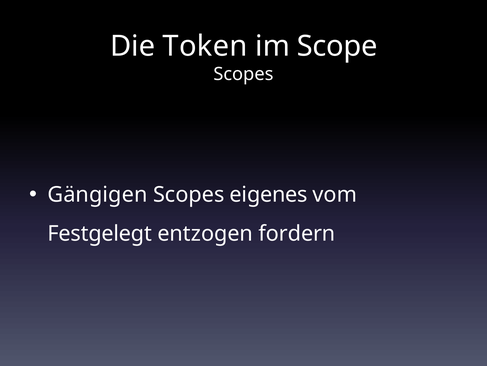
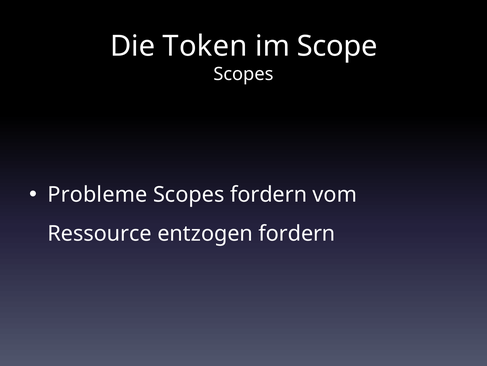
Gängigen: Gängigen -> Probleme
Scopes eigenes: eigenes -> fordern
Festgelegt: Festgelegt -> Ressource
